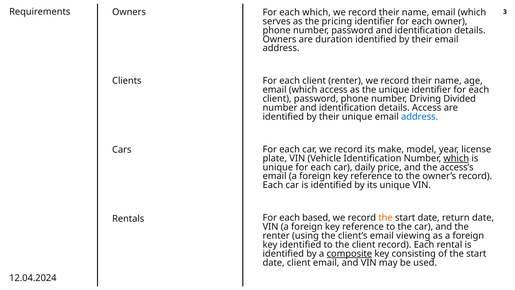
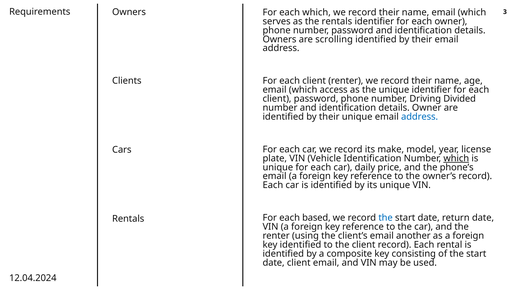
the pricing: pricing -> rentals
duration: duration -> scrolling
details Access: Access -> Owner
access’s: access’s -> phone’s
the at (386, 218) colour: orange -> blue
viewing: viewing -> another
composite underline: present -> none
